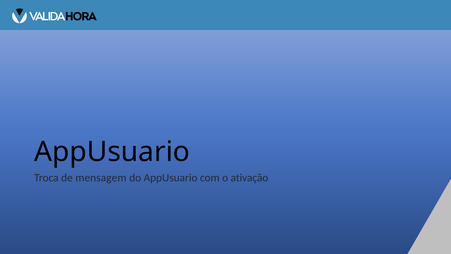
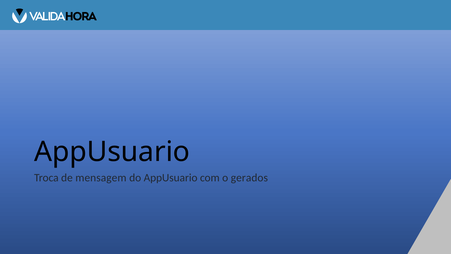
ativação: ativação -> gerados
